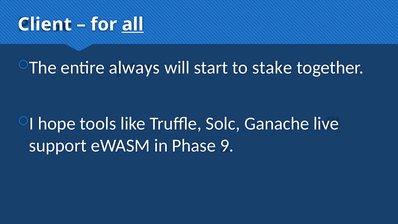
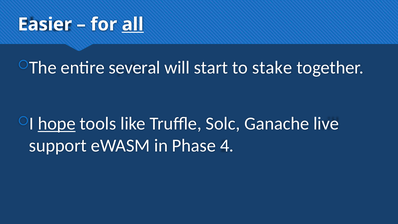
Client: Client -> Easier
always: always -> several
hope underline: none -> present
9: 9 -> 4
